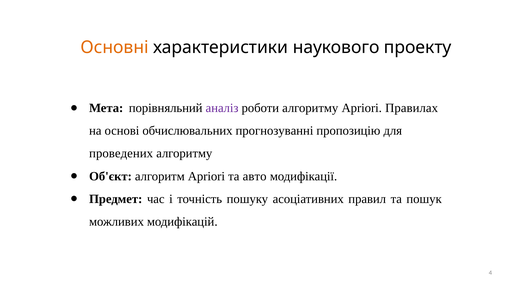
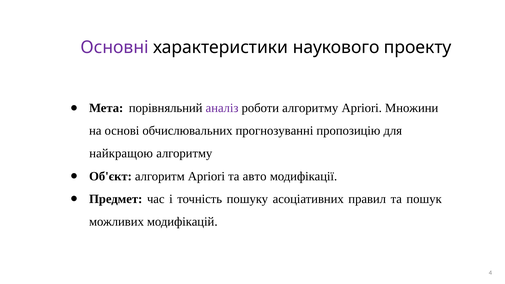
Основні colour: orange -> purple
Правилах: Правилах -> Множини
проведених: проведених -> найкращою
